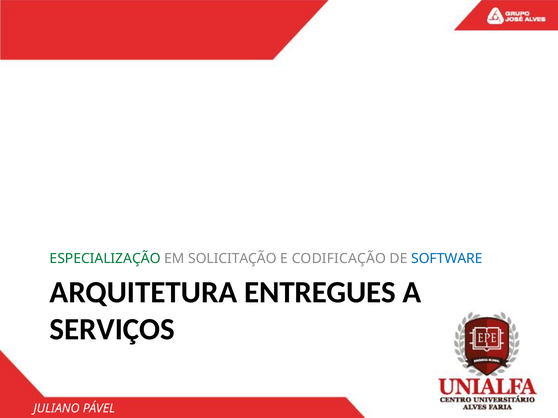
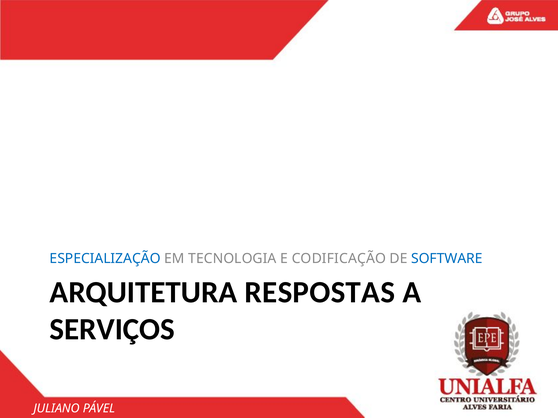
ESPECIALIZAÇÃO colour: green -> blue
SOLICITAÇÃO: SOLICITAÇÃO -> TECNOLOGIA
ENTREGUES: ENTREGUES -> RESPOSTAS
